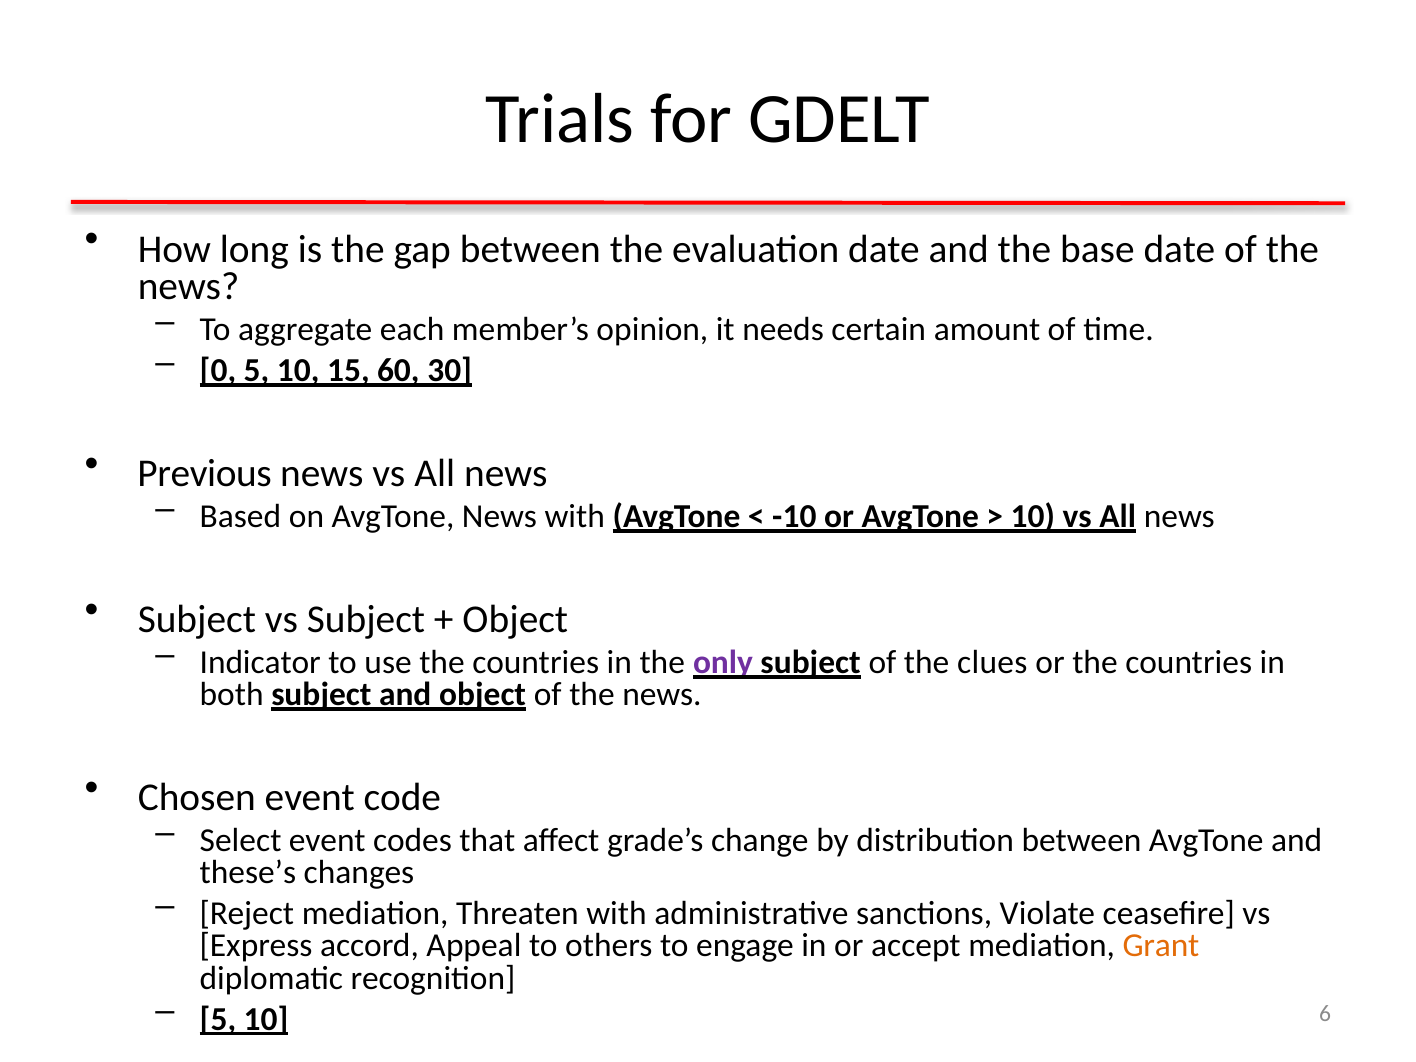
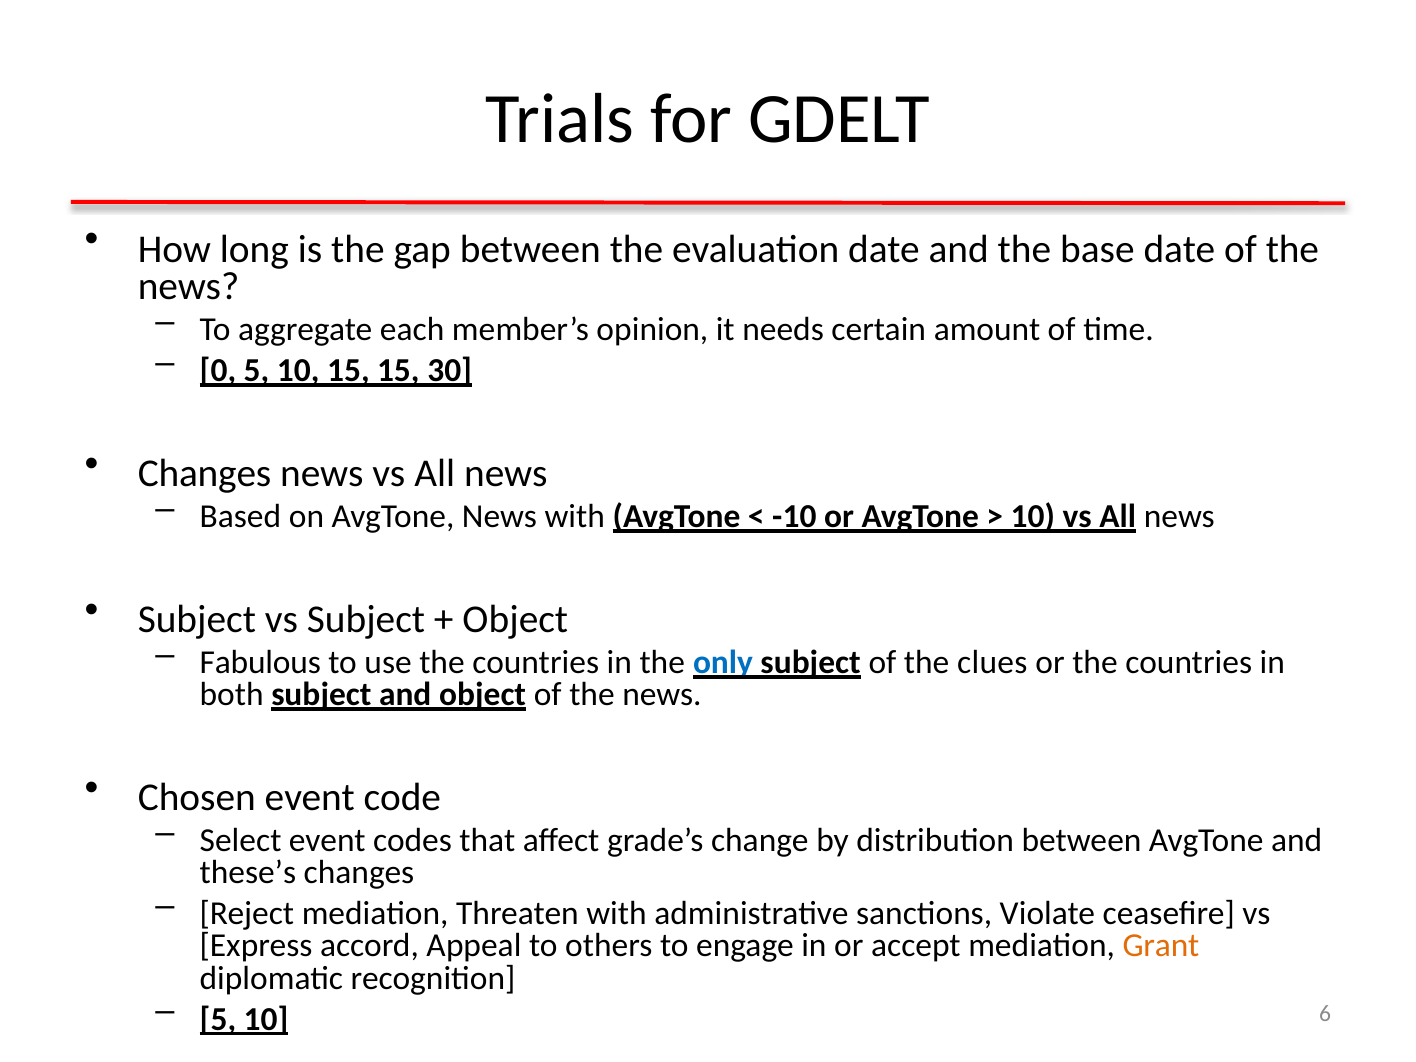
15 60: 60 -> 15
Previous at (205, 474): Previous -> Changes
Indicator: Indicator -> Fabulous
only colour: purple -> blue
